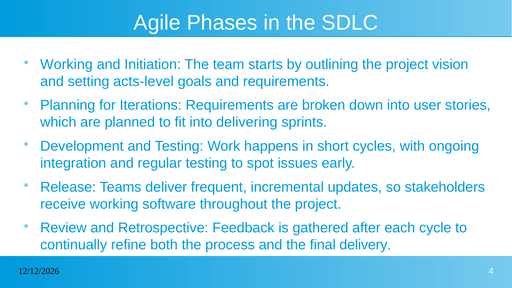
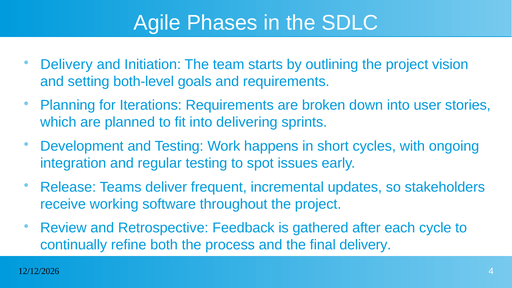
Working at (67, 64): Working -> Delivery
acts-level: acts-level -> both-level
